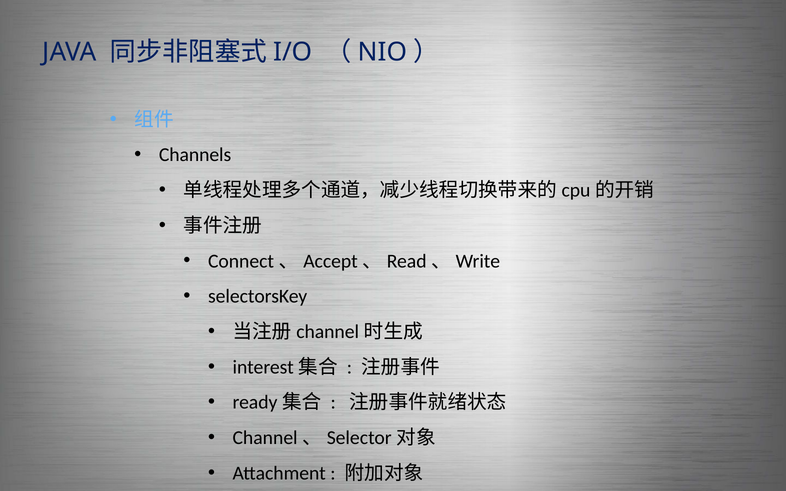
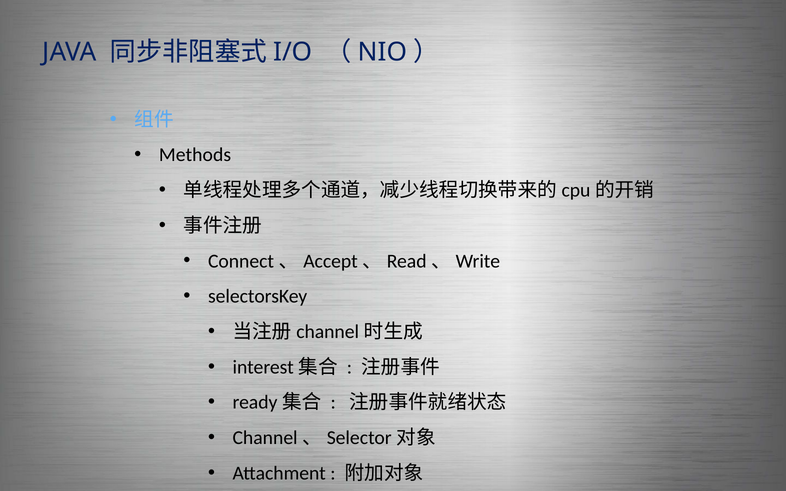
Channels: Channels -> Methods
